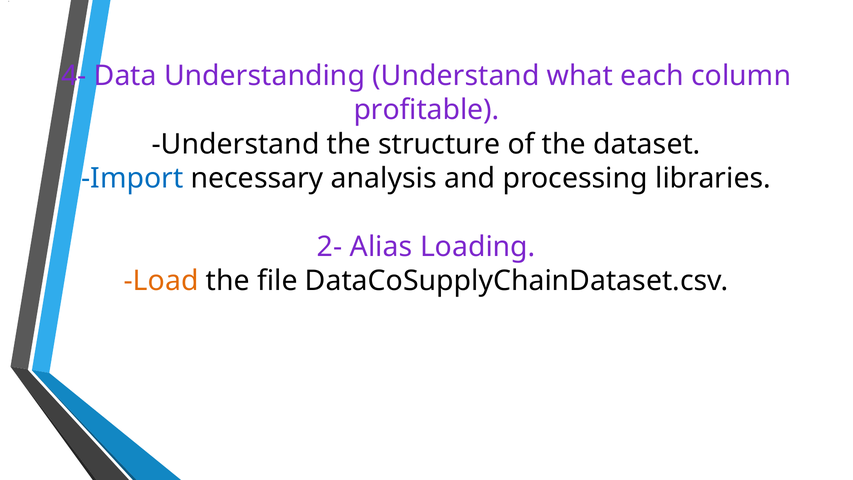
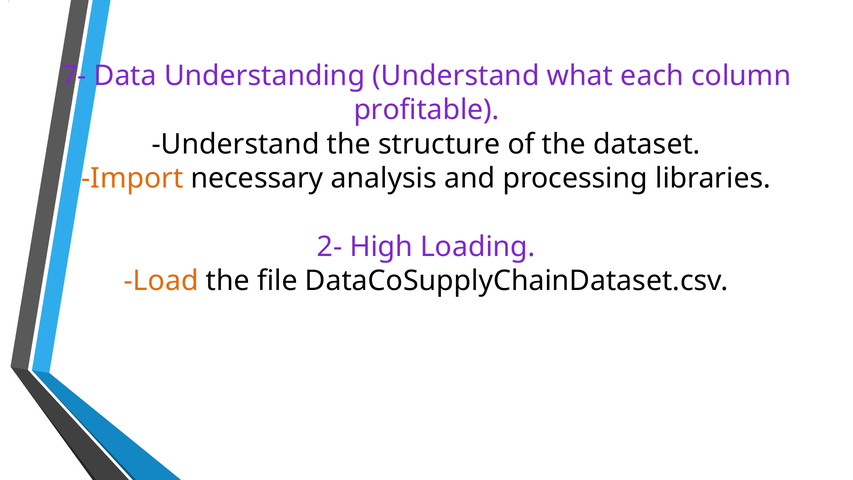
4-: 4- -> 7-
Import colour: blue -> orange
Alias: Alias -> High
